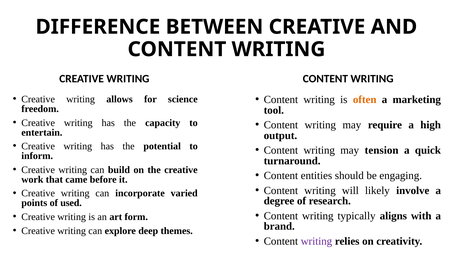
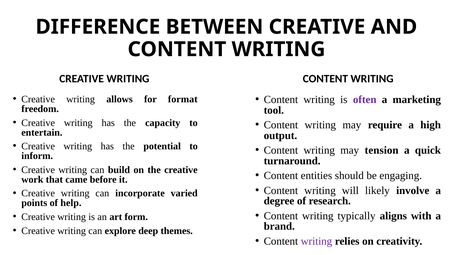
science: science -> format
often colour: orange -> purple
used: used -> help
